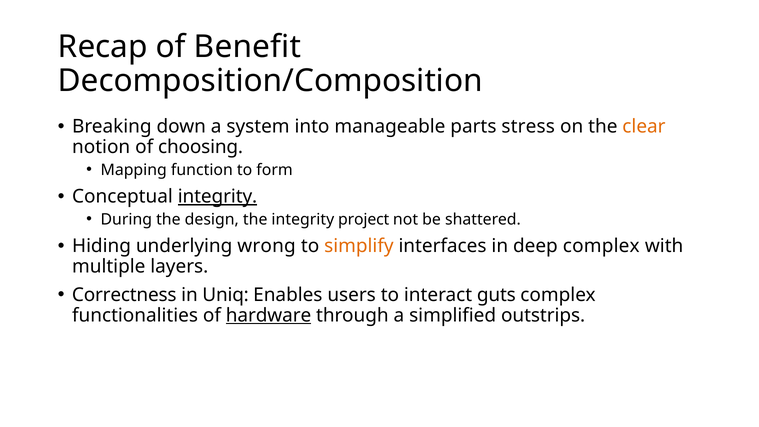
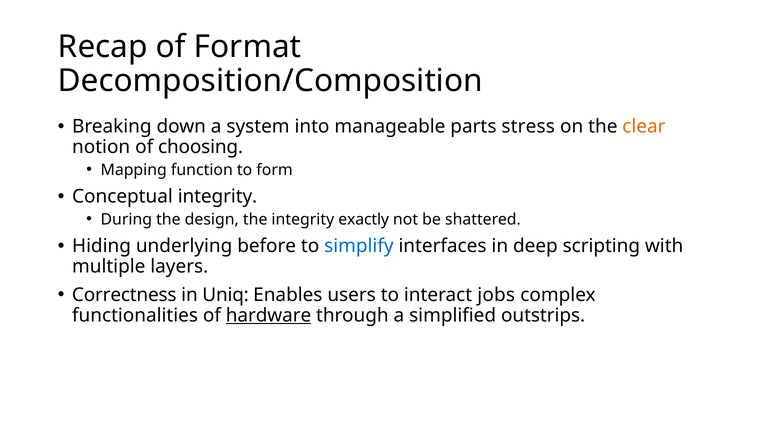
Benefit: Benefit -> Format
integrity at (217, 197) underline: present -> none
project: project -> exactly
wrong: wrong -> before
simplify colour: orange -> blue
deep complex: complex -> scripting
guts: guts -> jobs
